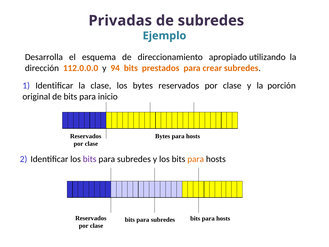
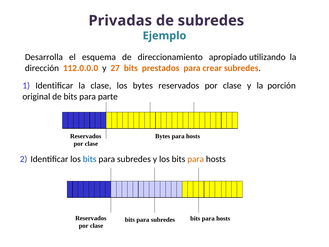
94: 94 -> 27
inicio: inicio -> parte
bits at (90, 159) colour: purple -> blue
